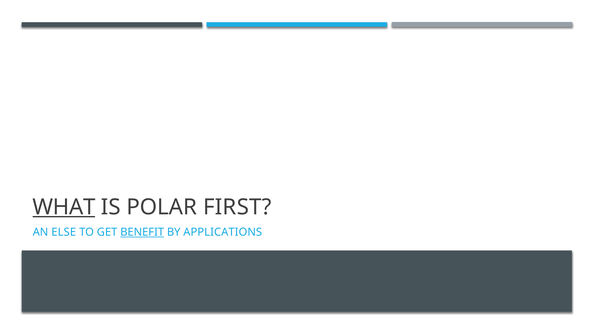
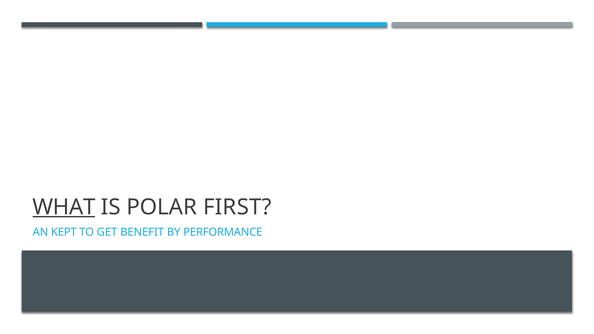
ELSE: ELSE -> KEPT
BENEFIT underline: present -> none
APPLICATIONS: APPLICATIONS -> PERFORMANCE
